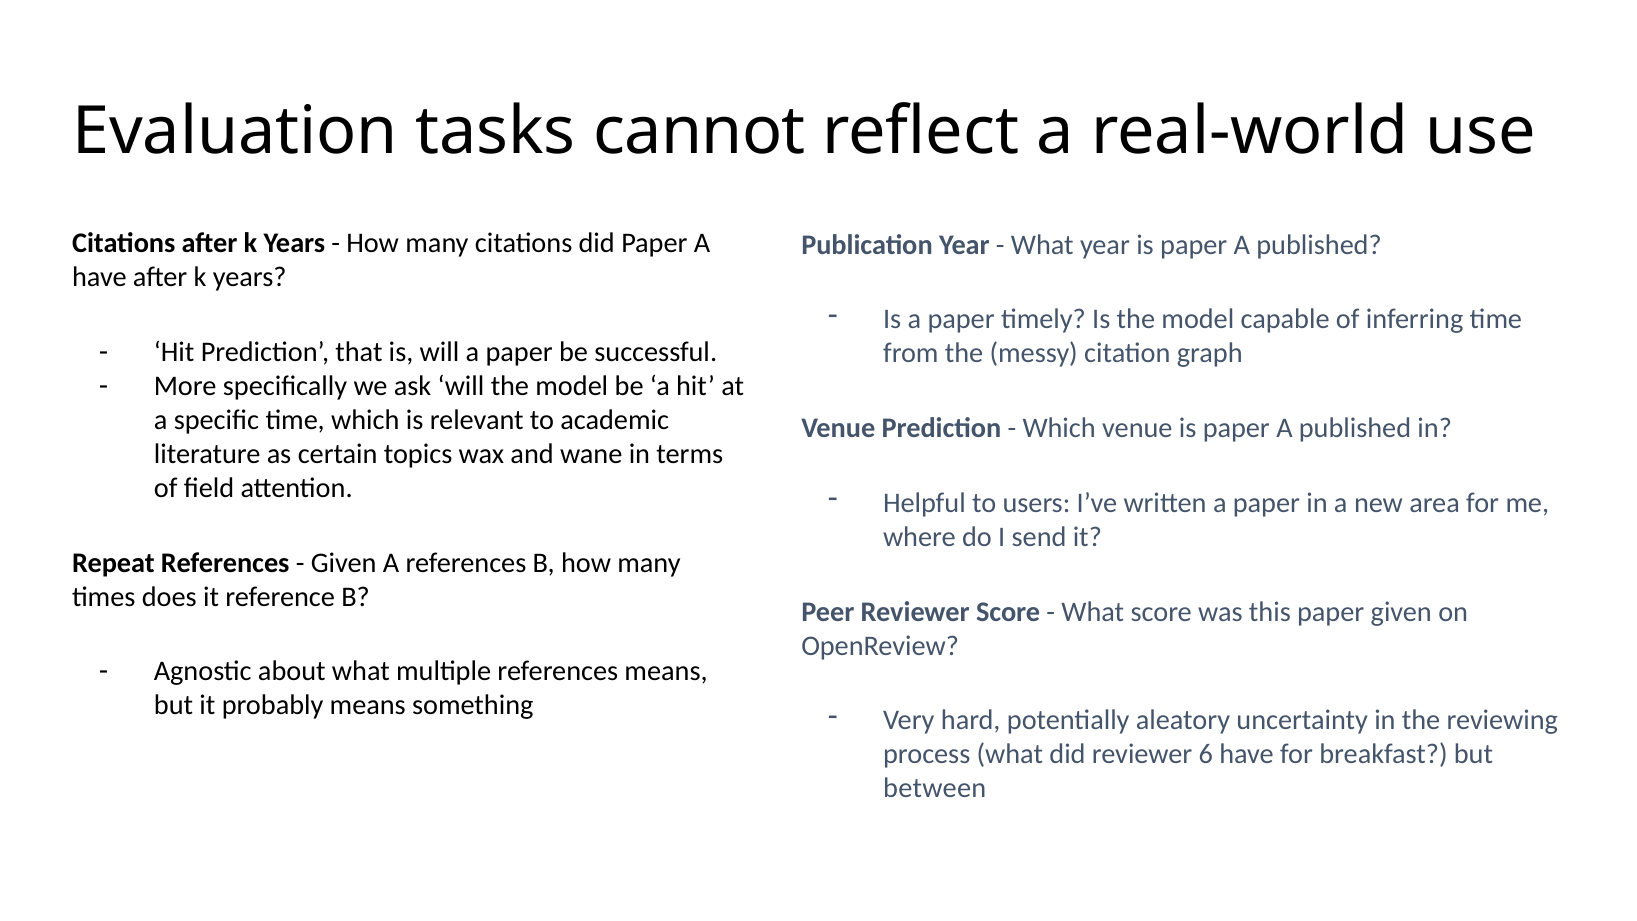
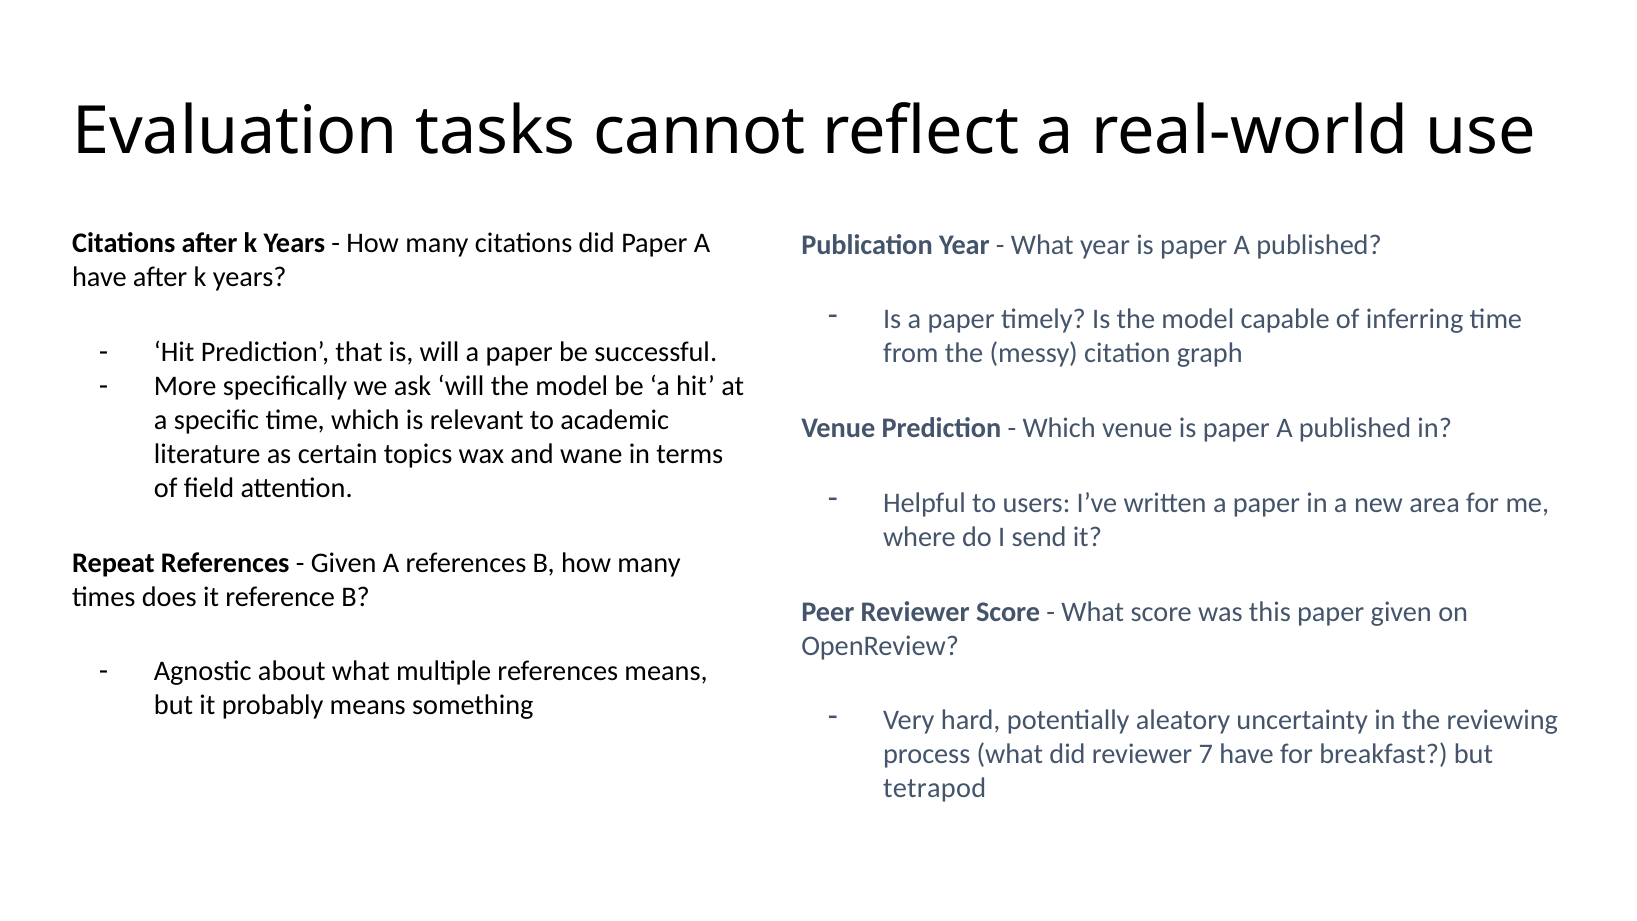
6: 6 -> 7
between: between -> tetrapod
